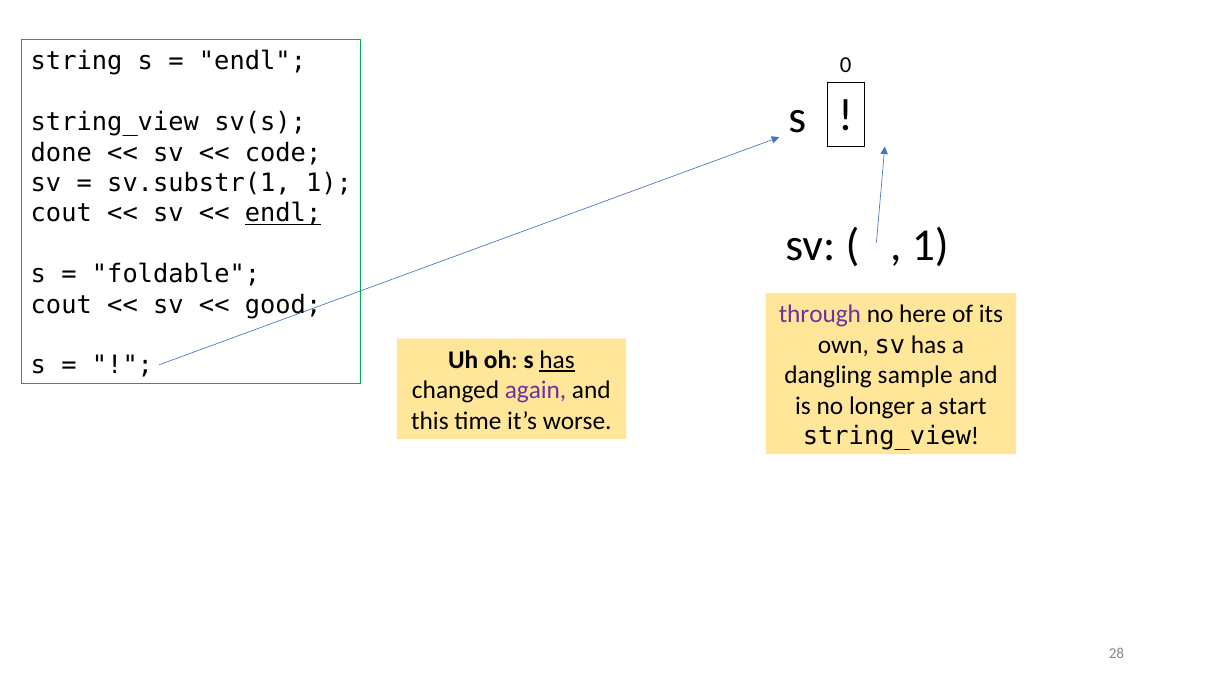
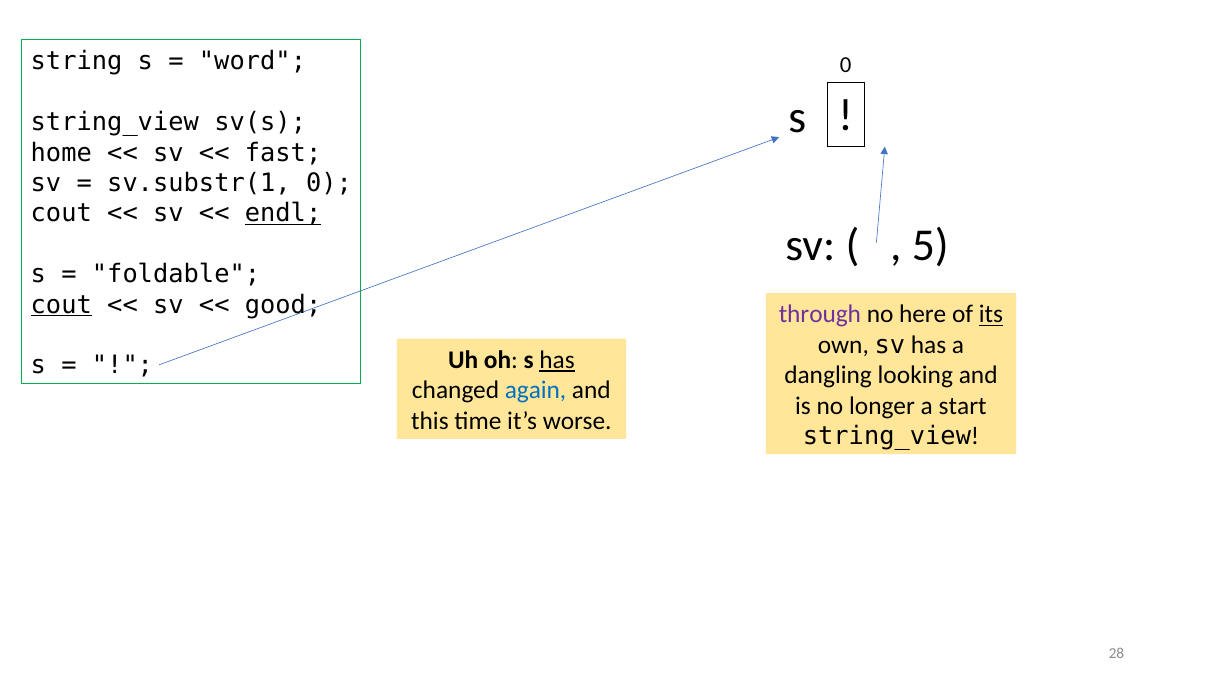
endl at (252, 61): endl -> word
done: done -> home
code: code -> fast
sv.substr(1 1: 1 -> 0
1 at (930, 246): 1 -> 5
cout at (61, 305) underline: none -> present
its underline: none -> present
sample: sample -> looking
again colour: purple -> blue
